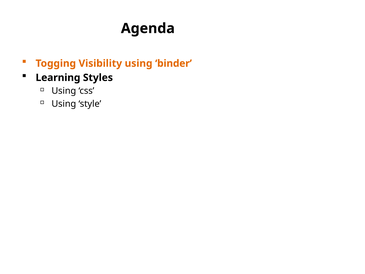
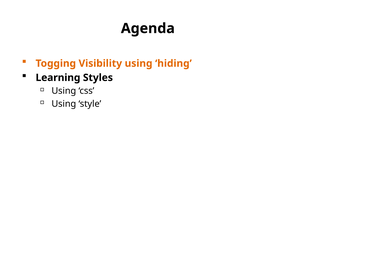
binder: binder -> hiding
